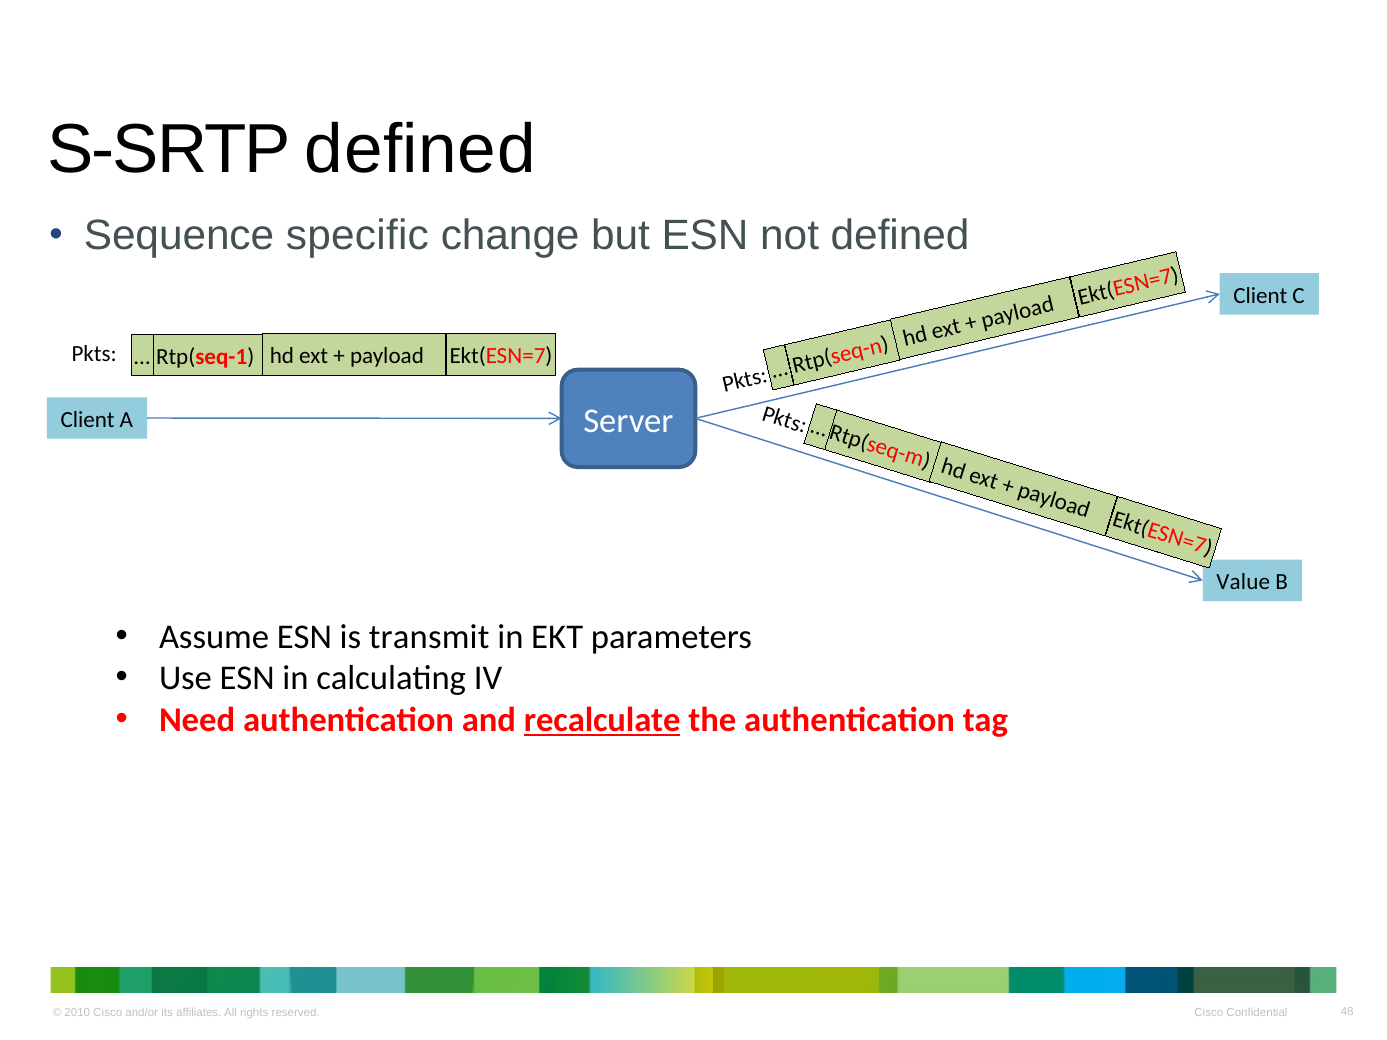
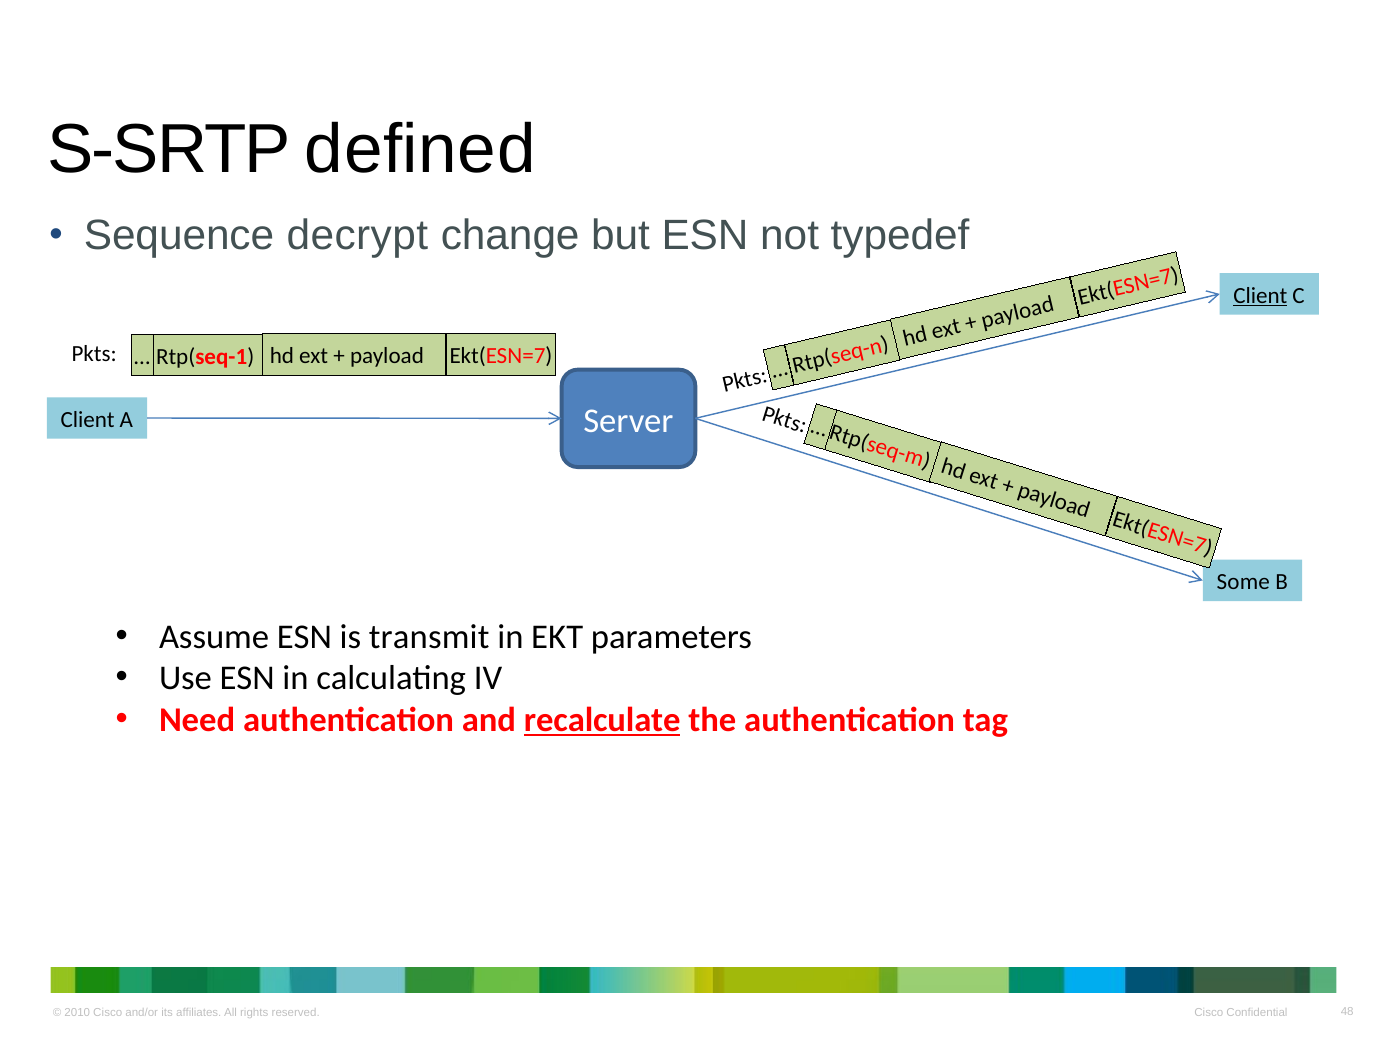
specific: specific -> decrypt
not defined: defined -> typedef
Client at (1260, 296) underline: none -> present
Value: Value -> Some
